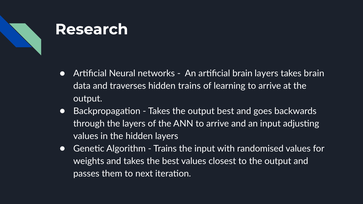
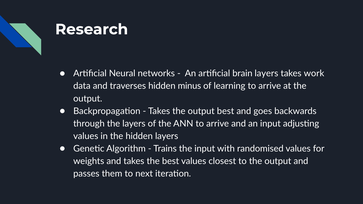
takes brain: brain -> work
hidden trains: trains -> minus
